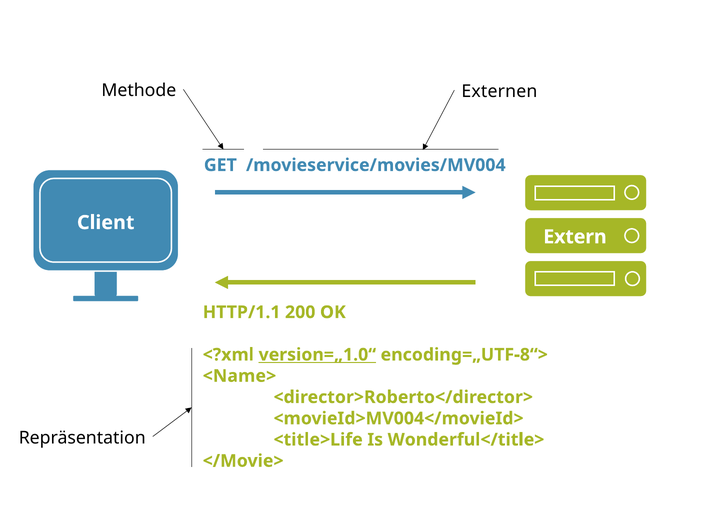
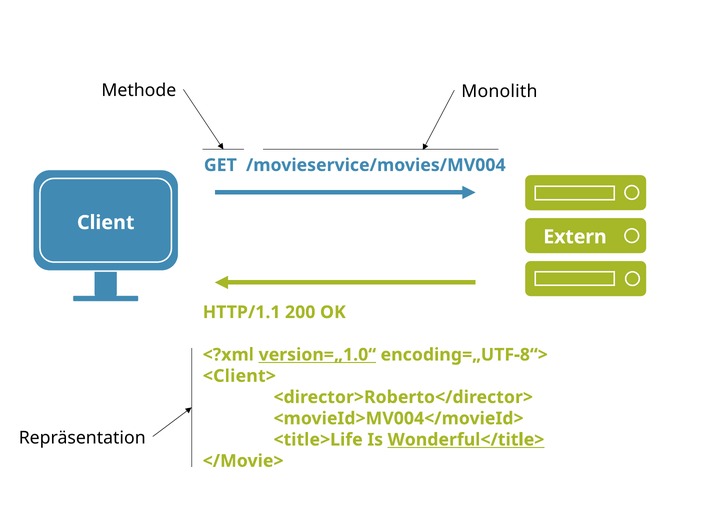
Externen: Externen -> Monolith
<Name>: <Name> -> <Client>
Wonderful</title> underline: none -> present
